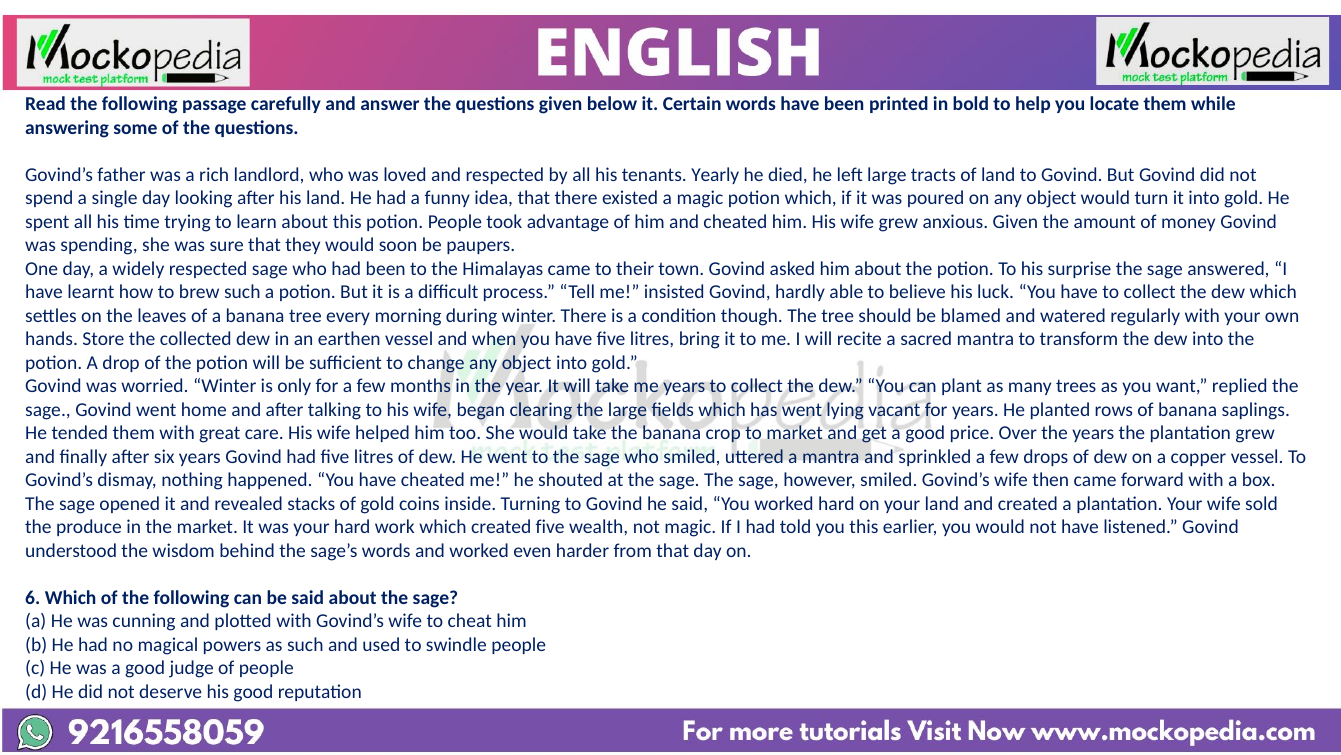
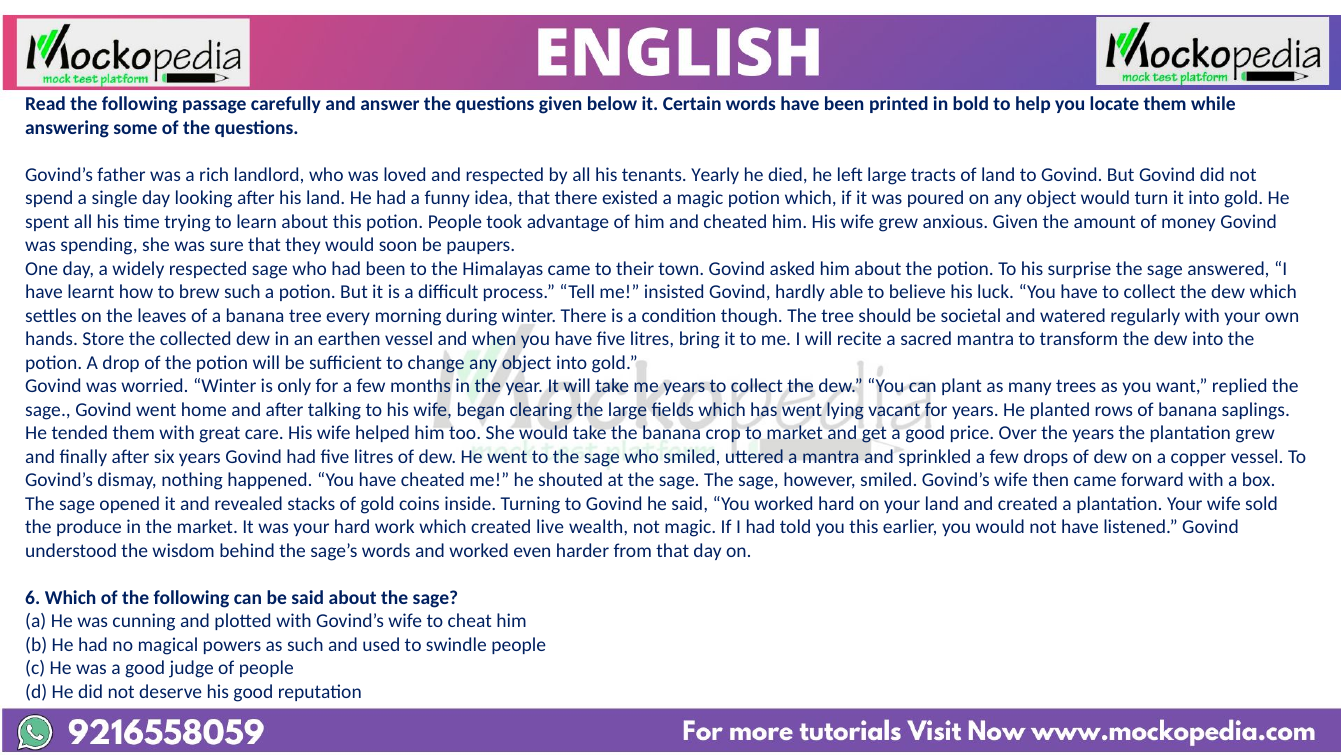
blamed: blamed -> societal
created five: five -> live
